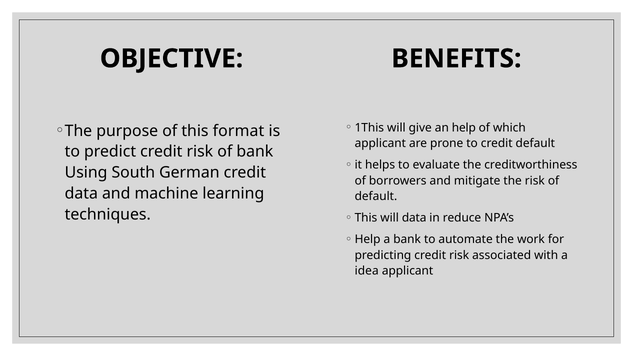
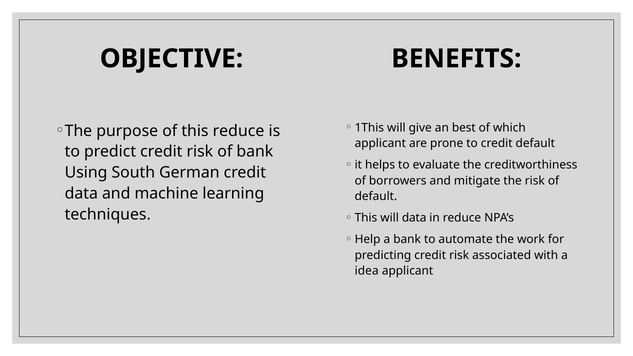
an help: help -> best
this format: format -> reduce
